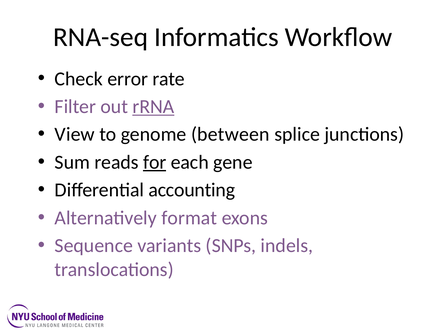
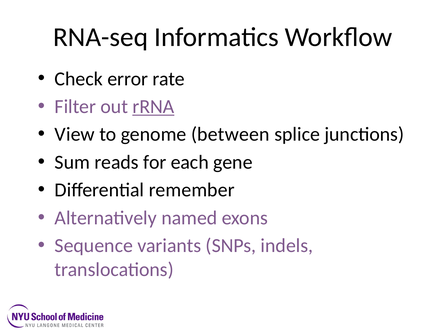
for underline: present -> none
accounting: accounting -> remember
format: format -> named
